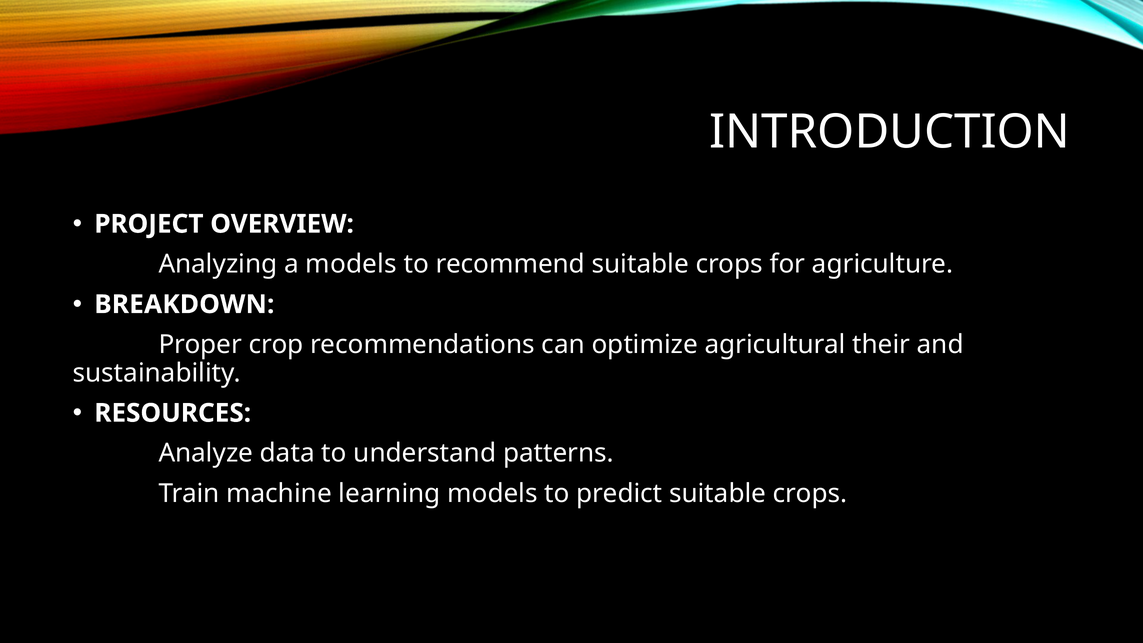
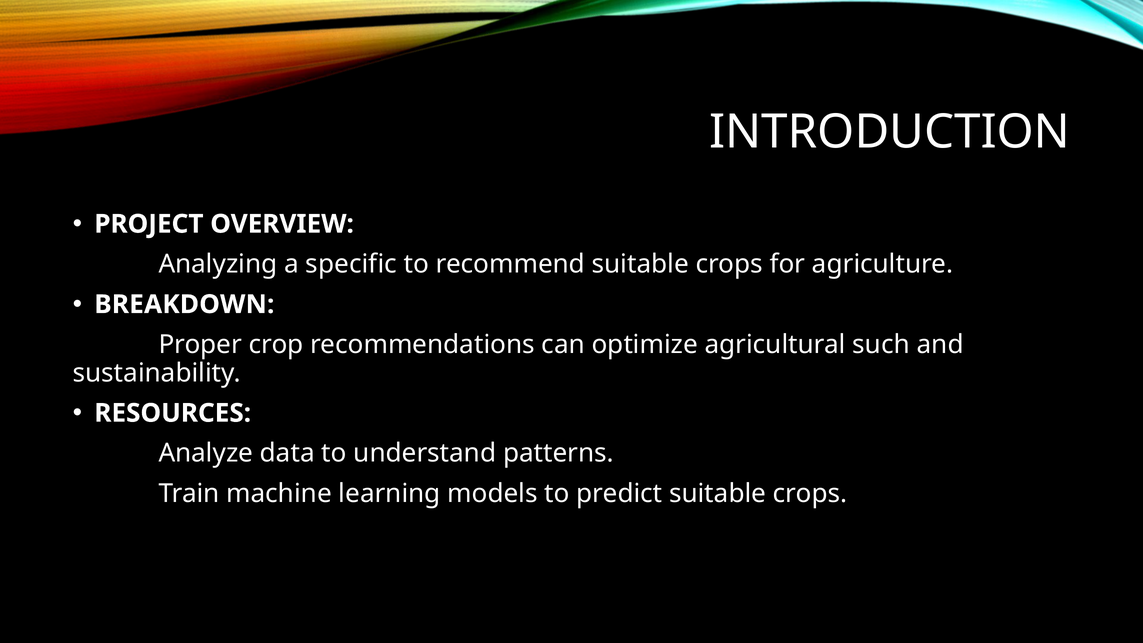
a models: models -> specific
their: their -> such
